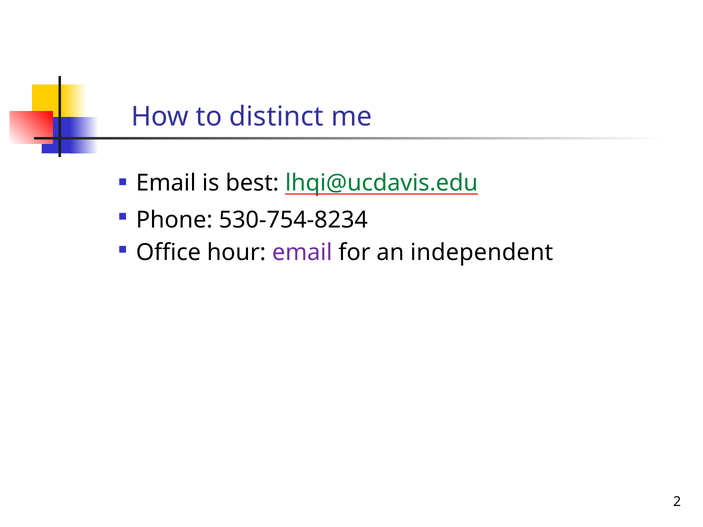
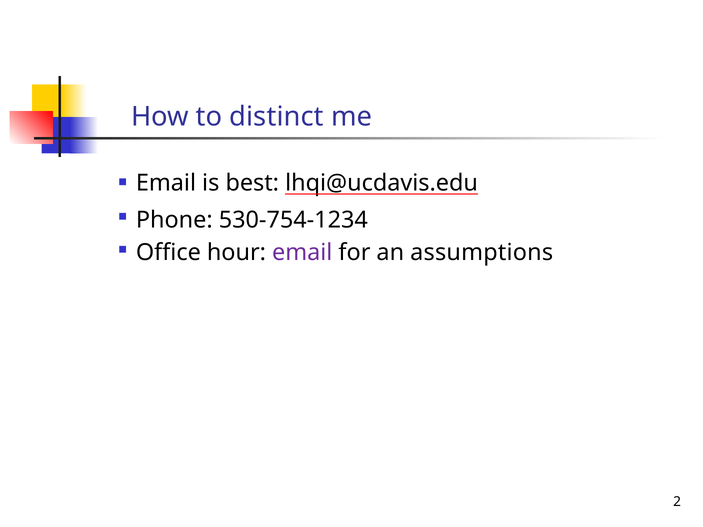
lhqi@ucdavis.edu colour: green -> black
530-754-8234: 530-754-8234 -> 530-754-1234
independent: independent -> assumptions
